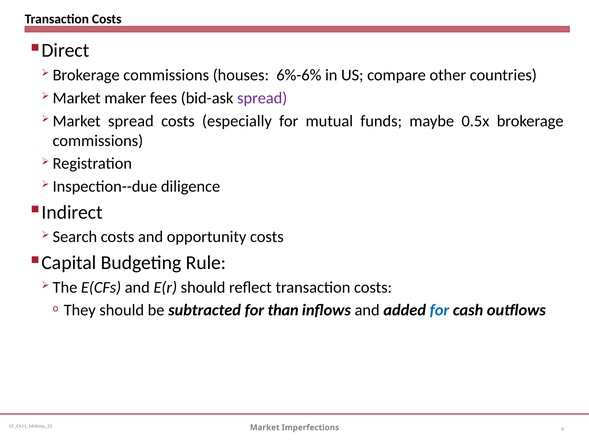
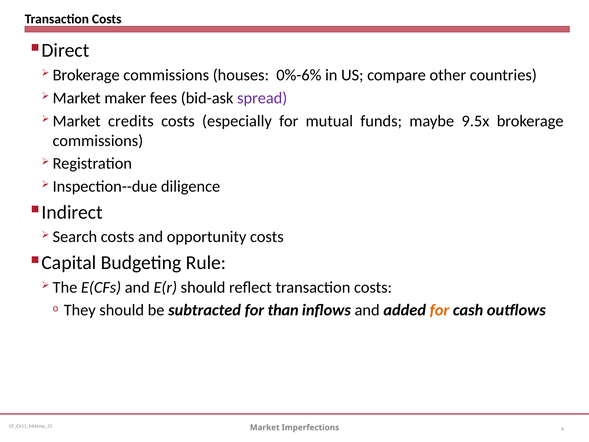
6%-6%: 6%-6% -> 0%-6%
Market spread: spread -> credits
0.5x: 0.5x -> 9.5x
for at (439, 310) colour: blue -> orange
